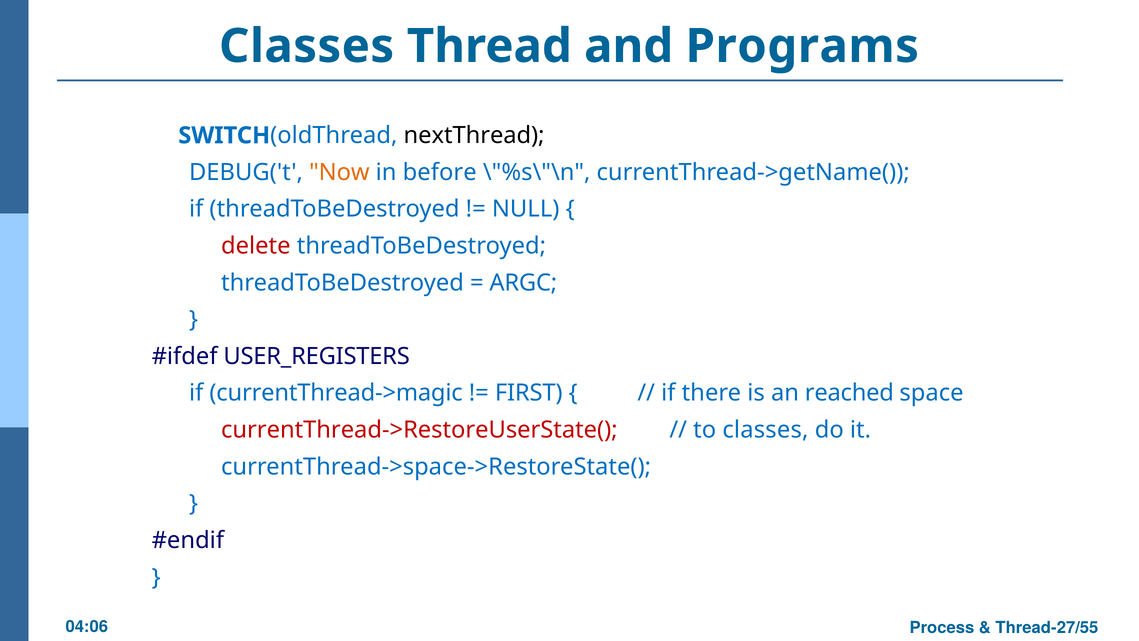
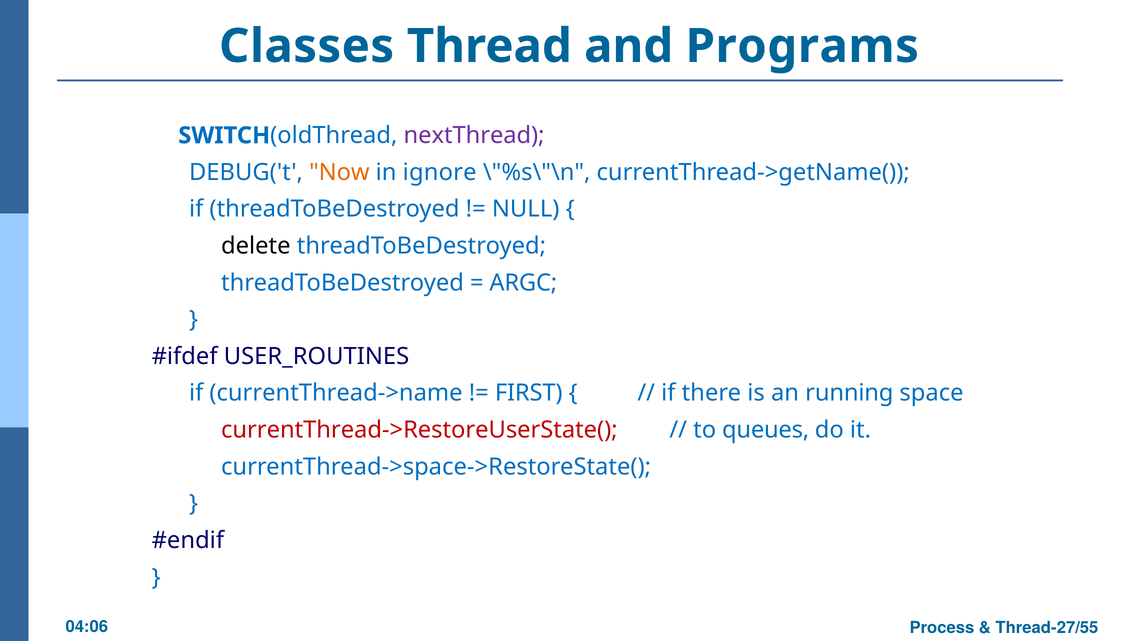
nextThread colour: black -> purple
before: before -> ignore
delete colour: red -> black
USER_REGISTERS: USER_REGISTERS -> USER_ROUTINES
currentThread->magic: currentThread->magic -> currentThread->name
reached: reached -> running
to classes: classes -> queues
